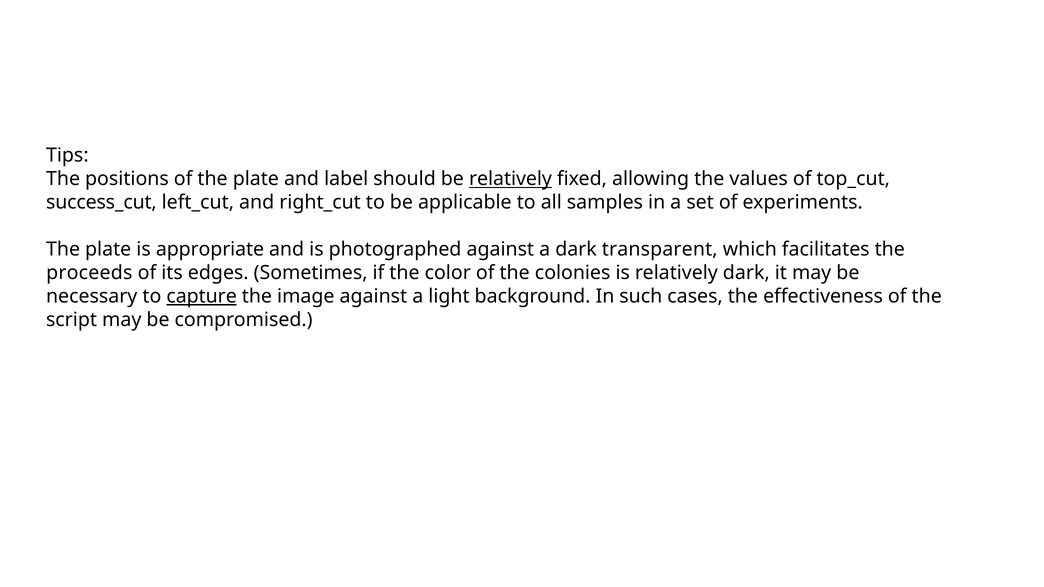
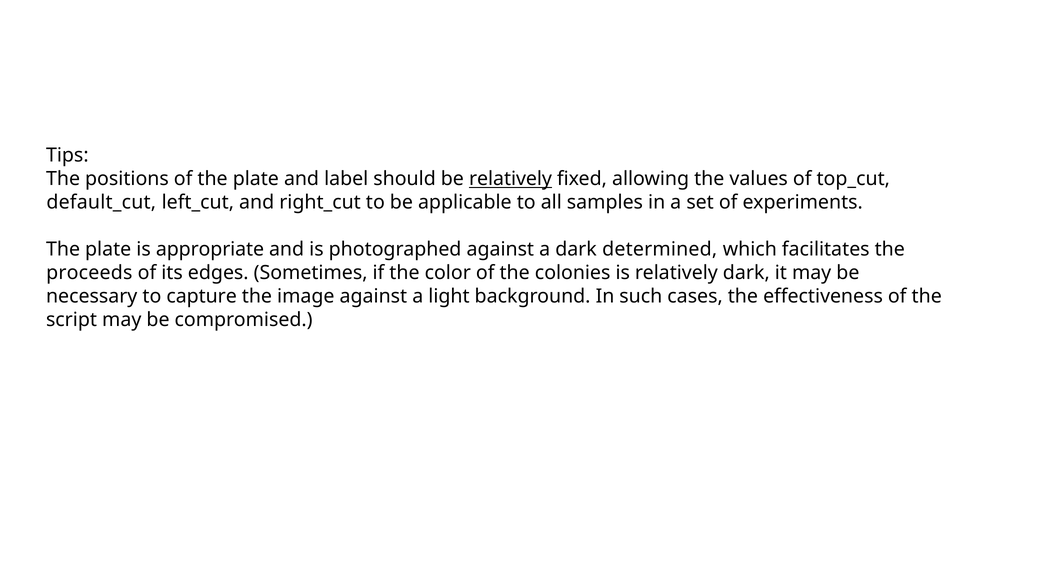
success_cut: success_cut -> default_cut
transparent: transparent -> determined
capture underline: present -> none
